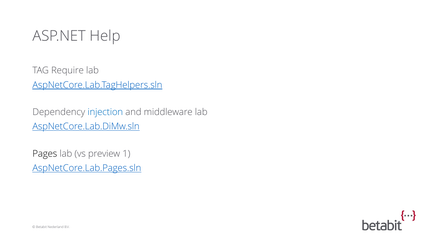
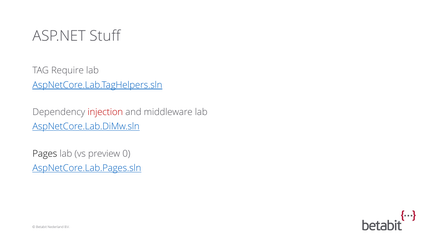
Help: Help -> Stuff
injection colour: blue -> red
1: 1 -> 0
